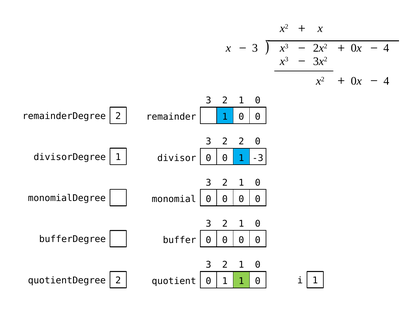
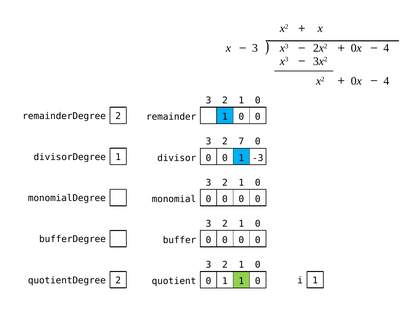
2 2: 2 -> 7
